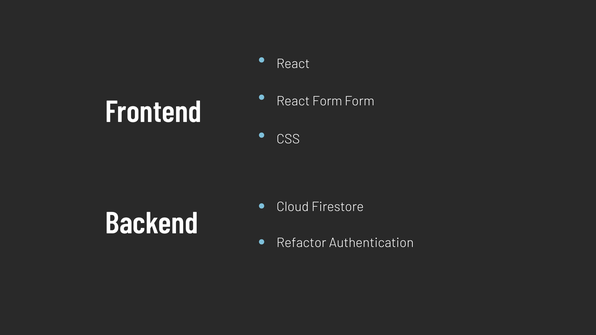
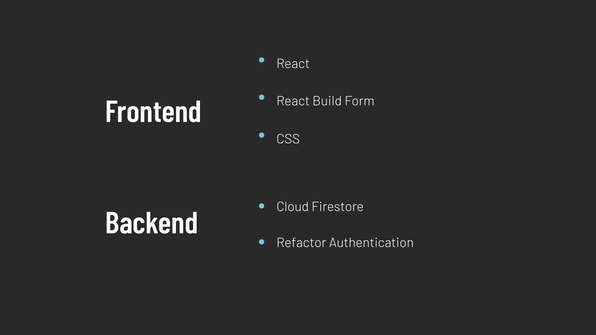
React Form: Form -> Build
